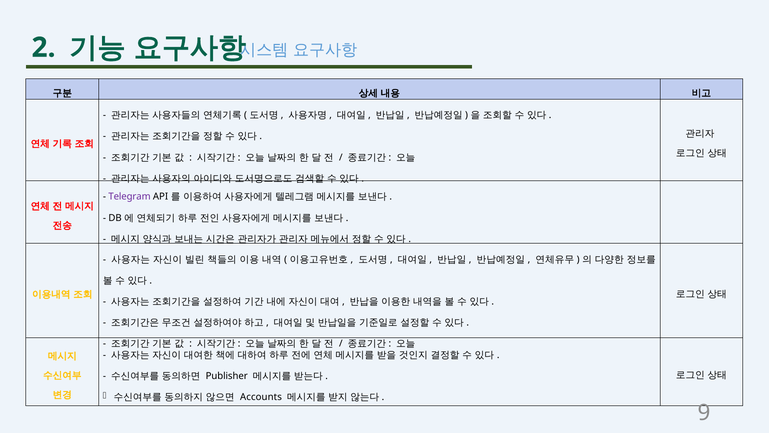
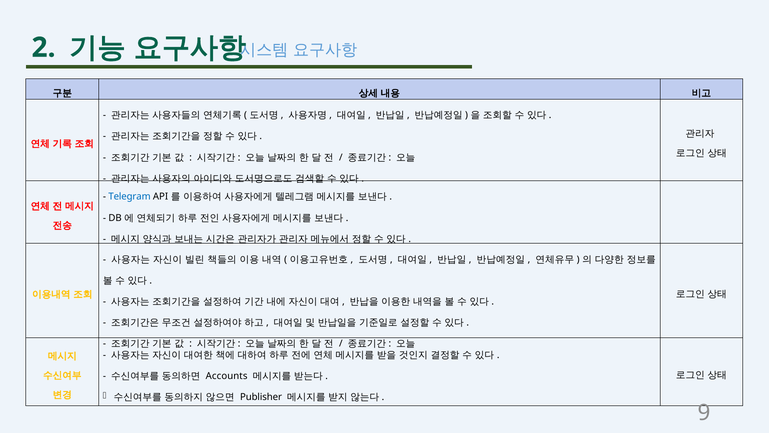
Telegram colour: purple -> blue
Publisher: Publisher -> Accounts
Accounts: Accounts -> Publisher
